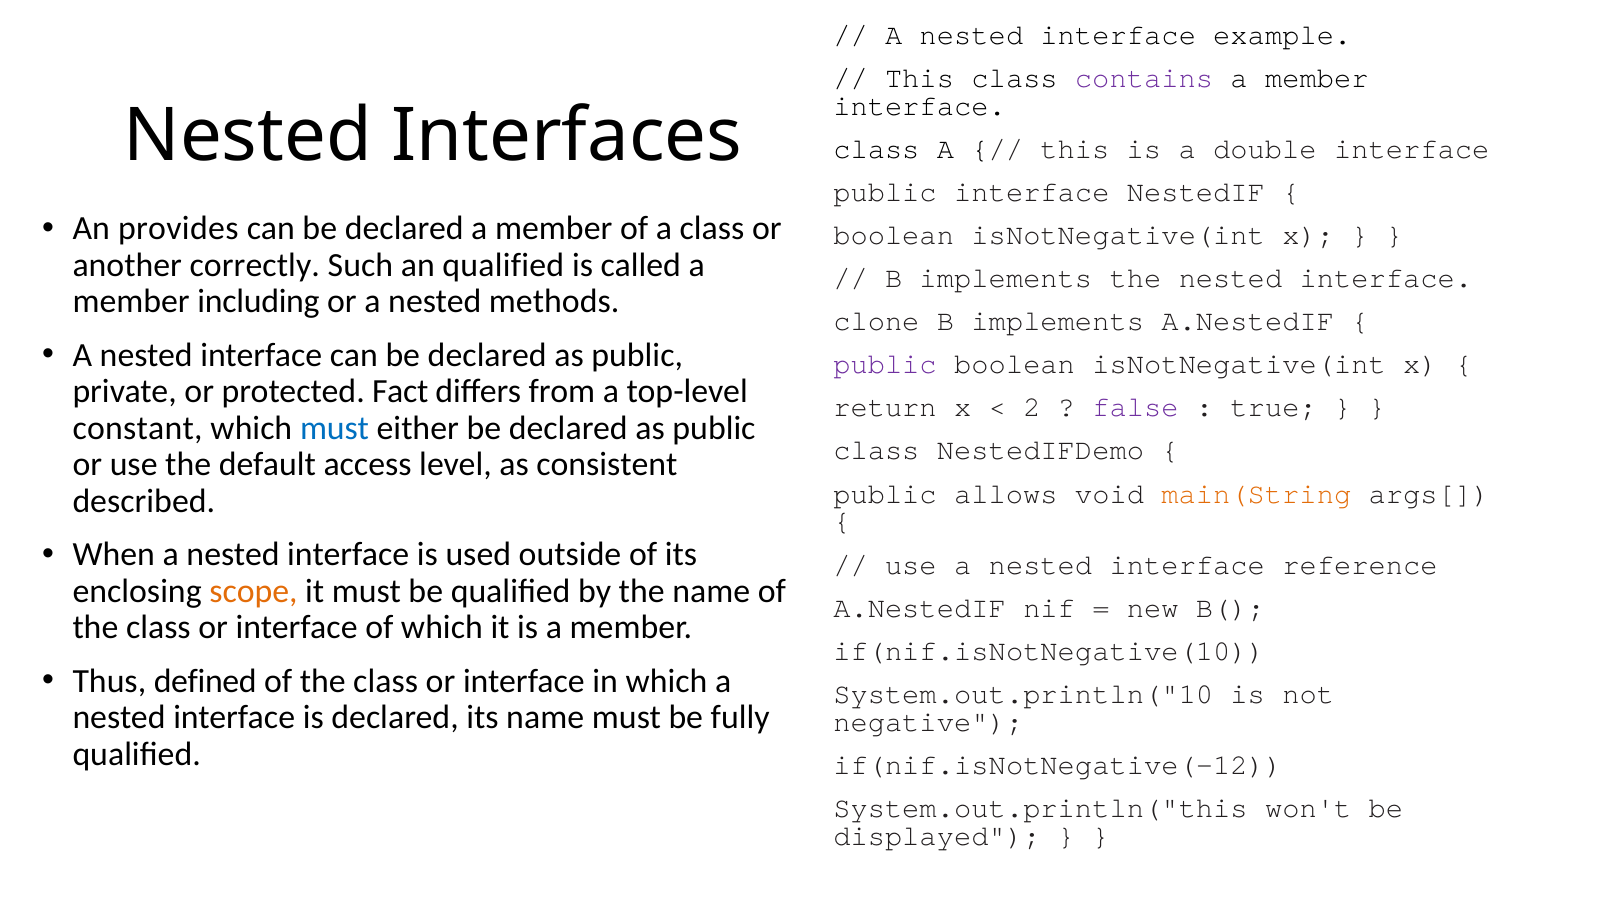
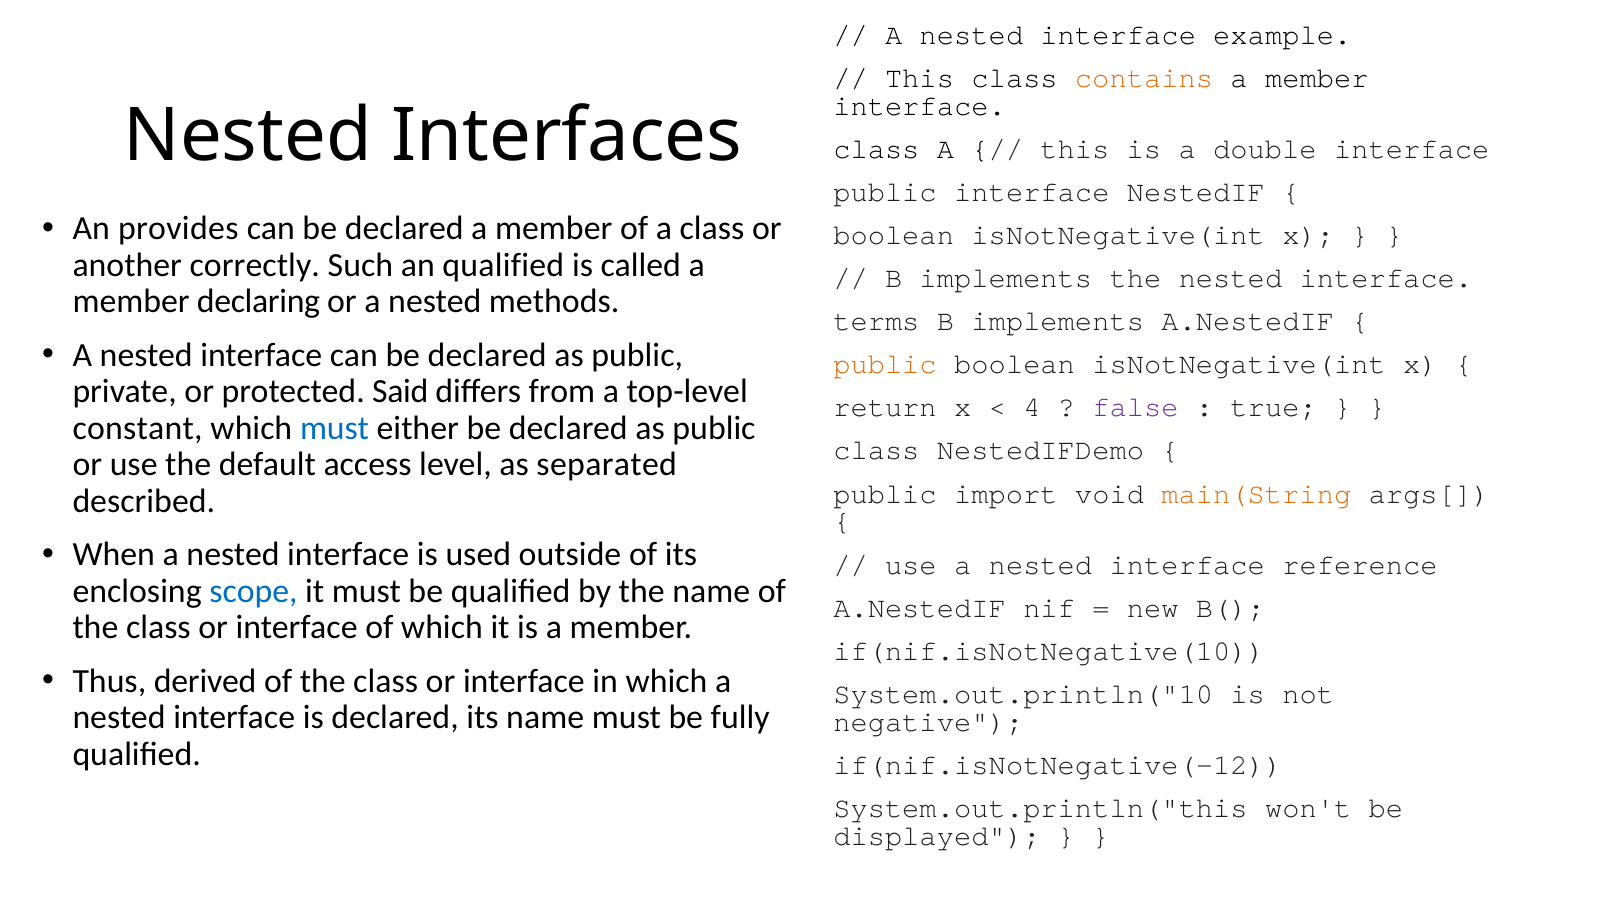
contains colour: purple -> orange
including: including -> declaring
clone: clone -> terms
public at (885, 364) colour: purple -> orange
Fact: Fact -> Said
2: 2 -> 4
consistent: consistent -> separated
allows: allows -> import
scope colour: orange -> blue
defined: defined -> derived
